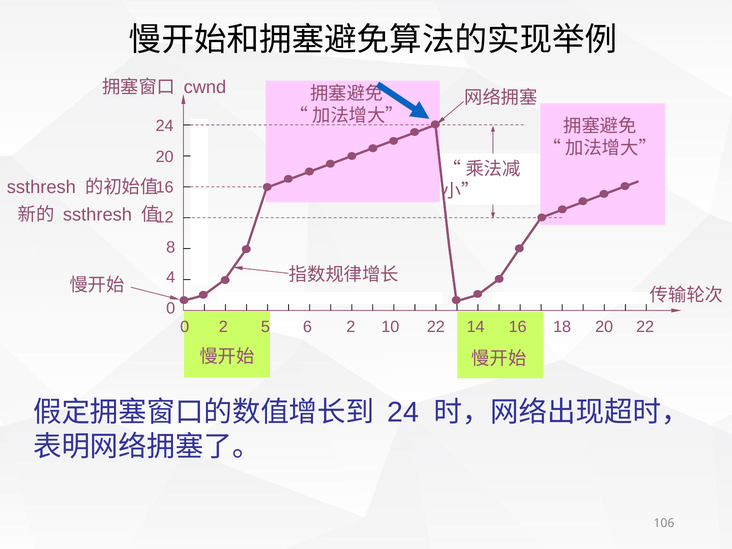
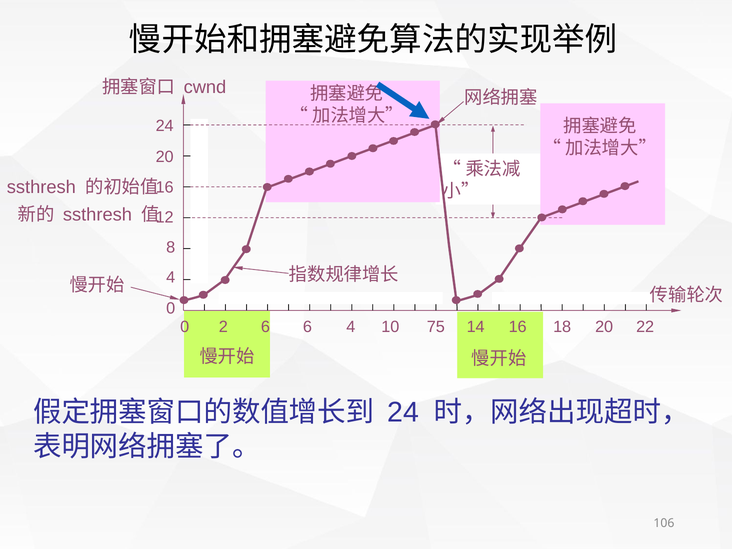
2 5: 5 -> 6
6 2: 2 -> 4
10 22: 22 -> 75
